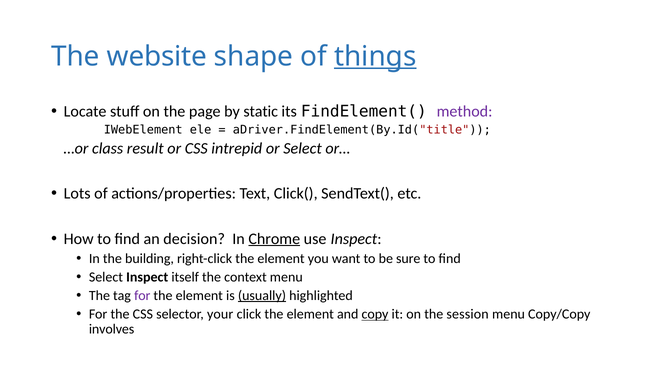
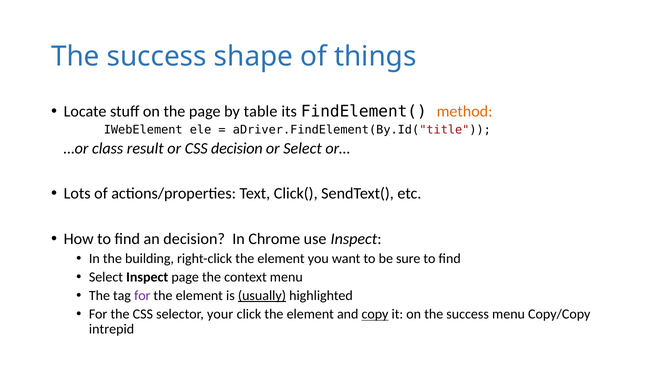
website at (157, 56): website -> success
things underline: present -> none
static: static -> table
method colour: purple -> orange
CSS intrepid: intrepid -> decision
Chrome underline: present -> none
Inspect itself: itself -> page
on the session: session -> success
involves: involves -> intrepid
